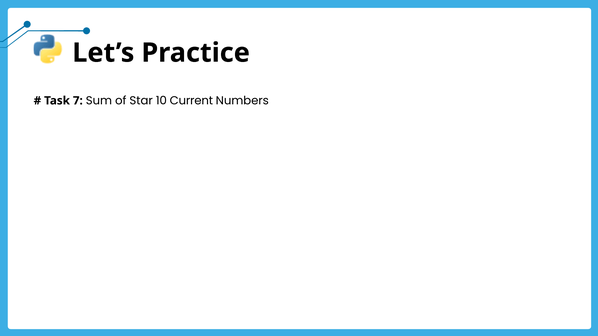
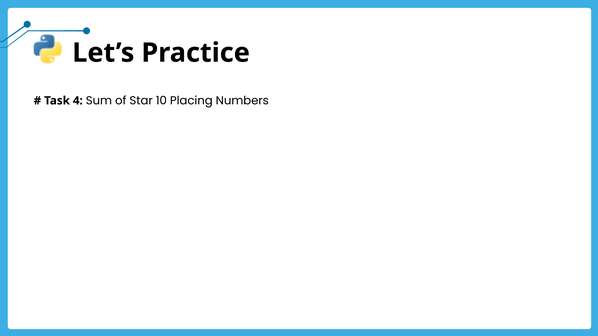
7: 7 -> 4
Current: Current -> Placing
